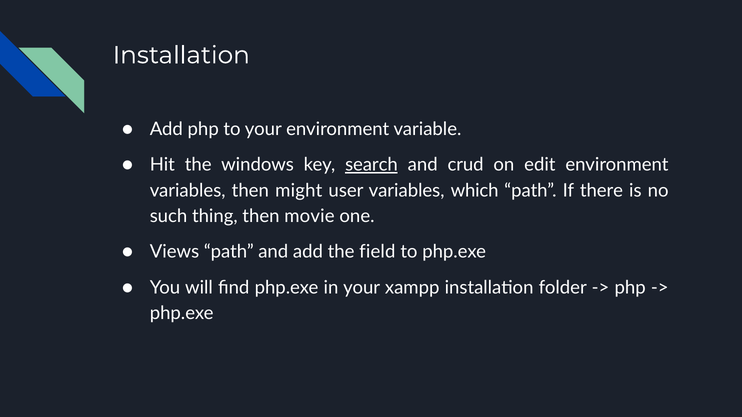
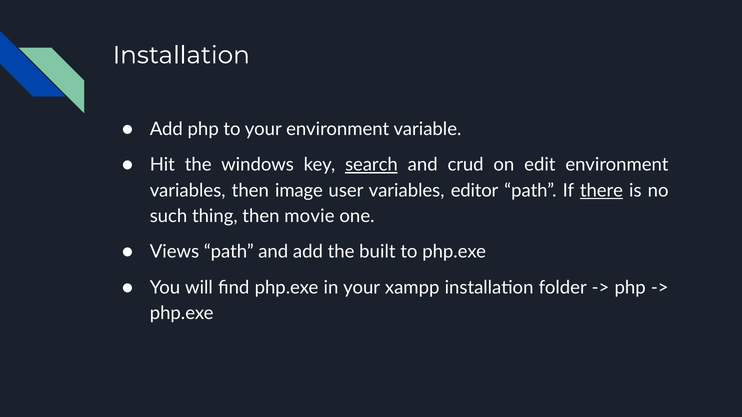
might: might -> image
which: which -> editor
there underline: none -> present
field: field -> built
